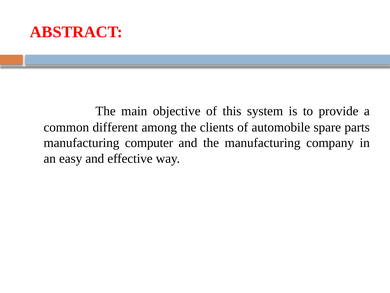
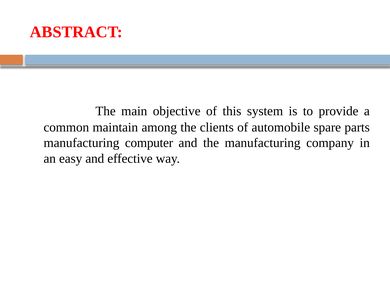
different: different -> maintain
